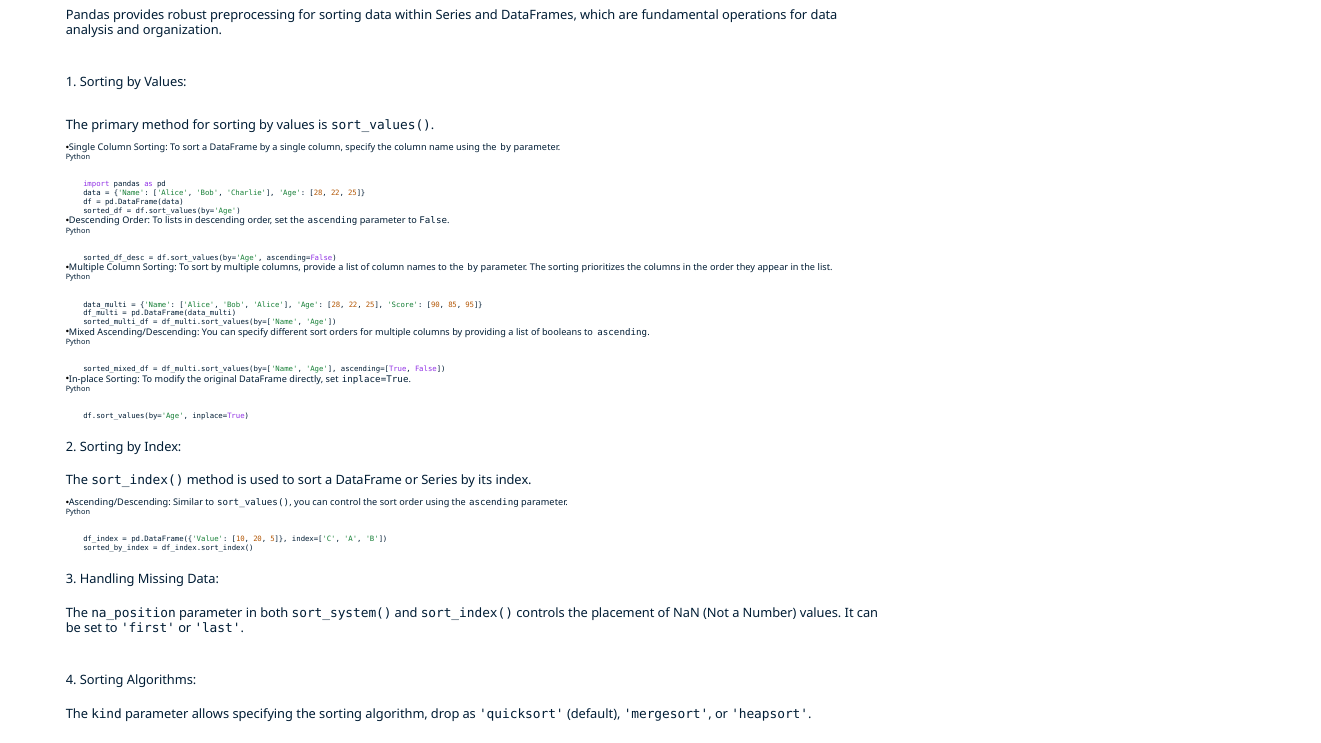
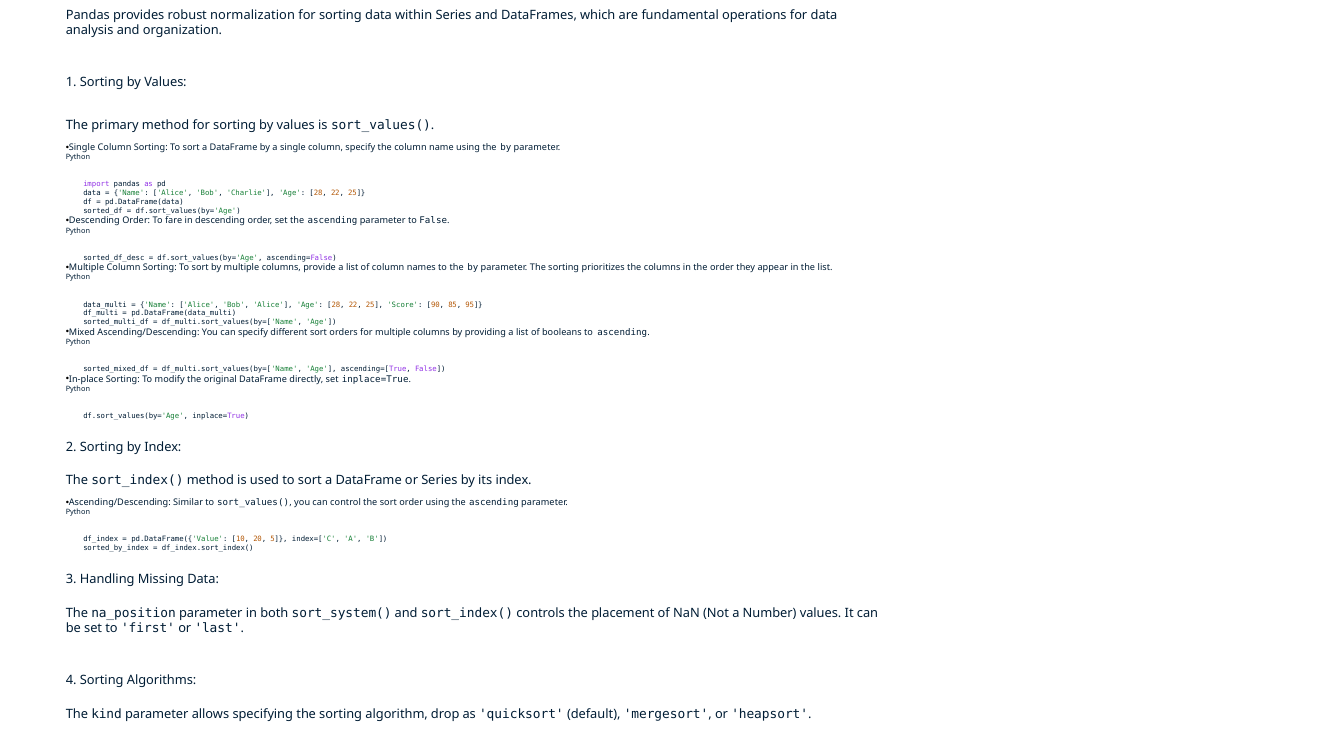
preprocessing: preprocessing -> normalization
lists: lists -> fare
